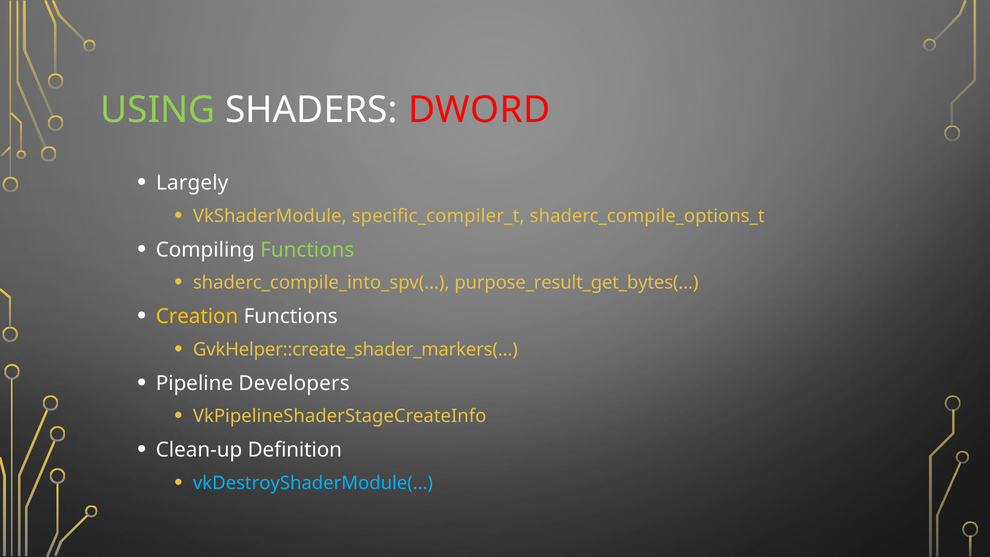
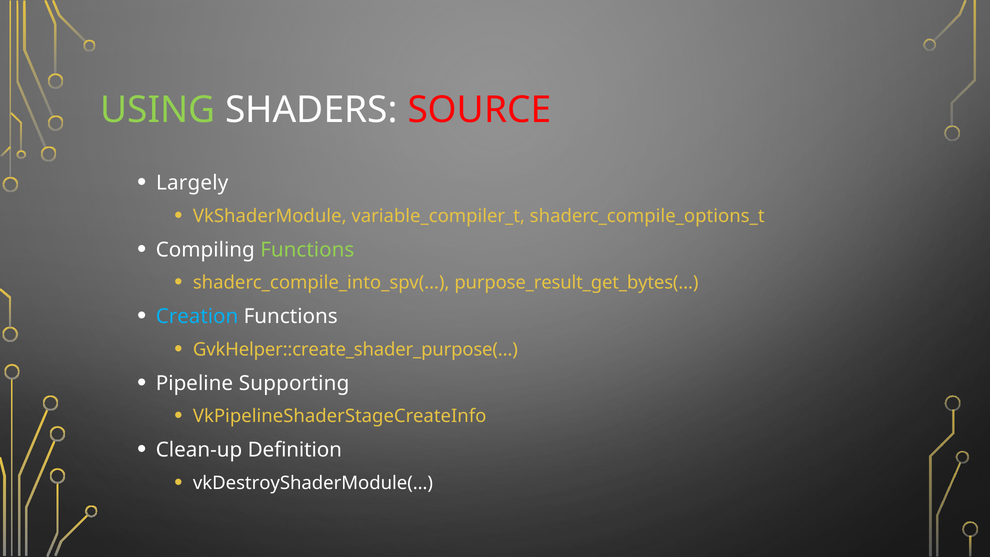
DWORD: DWORD -> SOURCE
specific_compiler_t: specific_compiler_t -> variable_compiler_t
Creation colour: yellow -> light blue
GvkHelper::create_shader_markers(…: GvkHelper::create_shader_markers(… -> GvkHelper::create_shader_purpose(…
Developers: Developers -> Supporting
vkDestroyShaderModule(… colour: light blue -> white
